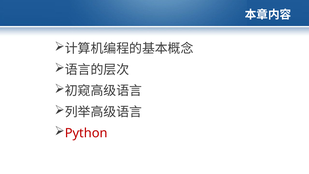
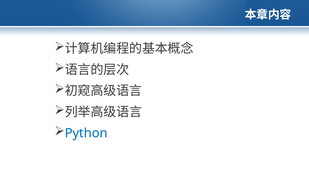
Python colour: red -> blue
